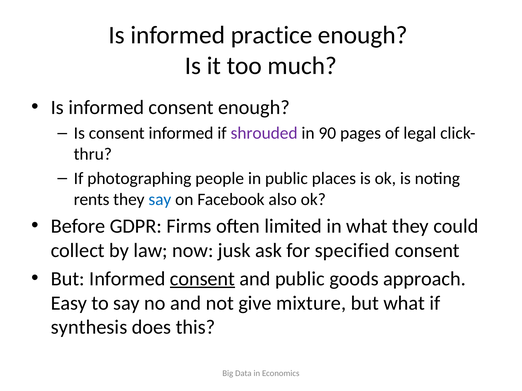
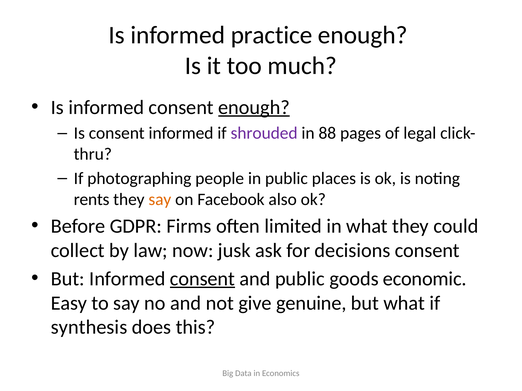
enough at (254, 108) underline: none -> present
90: 90 -> 88
say at (160, 200) colour: blue -> orange
specified: specified -> decisions
approach: approach -> economic
mixture: mixture -> genuine
